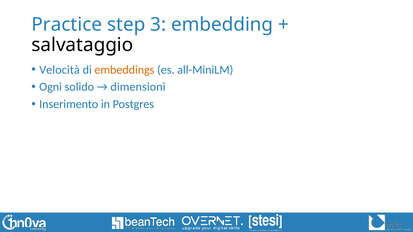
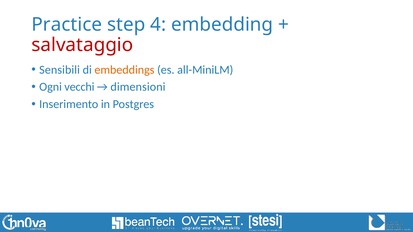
3: 3 -> 4
salvataggio colour: black -> red
Velocità: Velocità -> Sensibili
solido: solido -> vecchi
